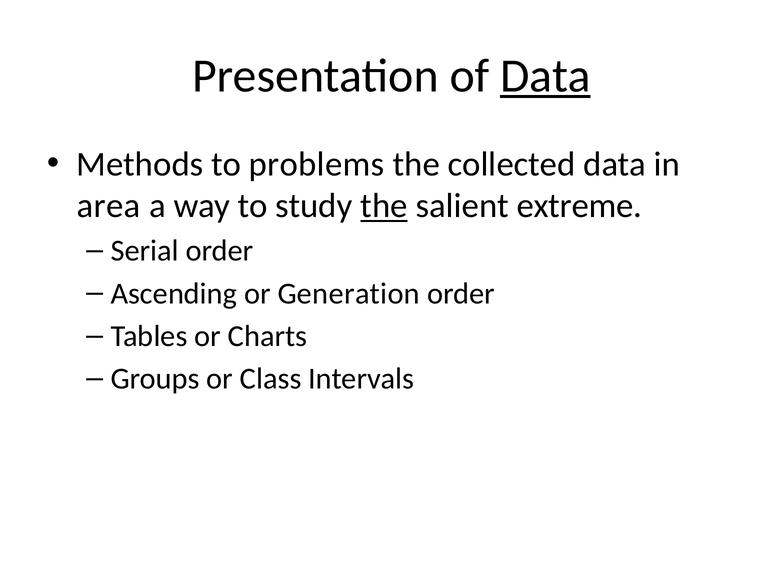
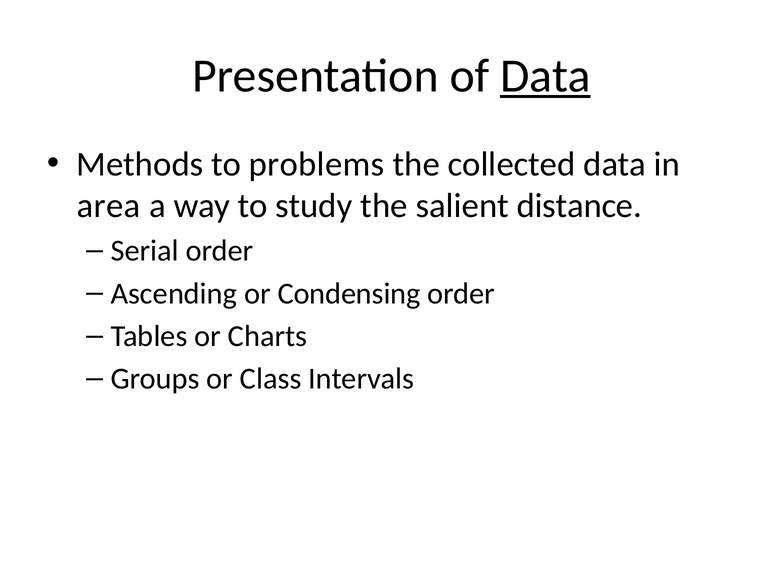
the at (384, 206) underline: present -> none
extreme: extreme -> distance
Generation: Generation -> Condensing
